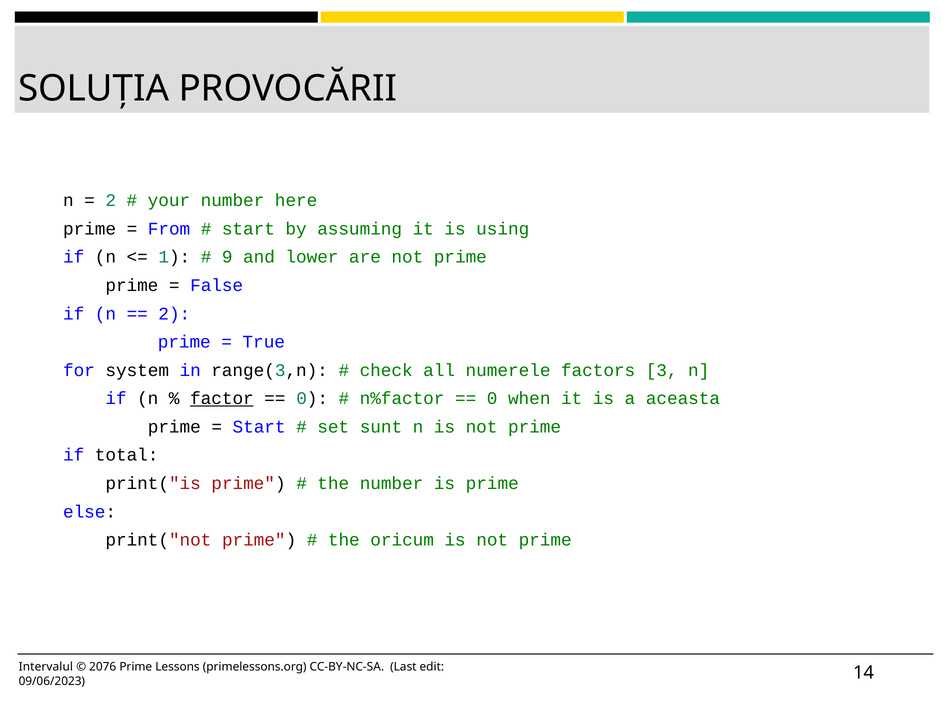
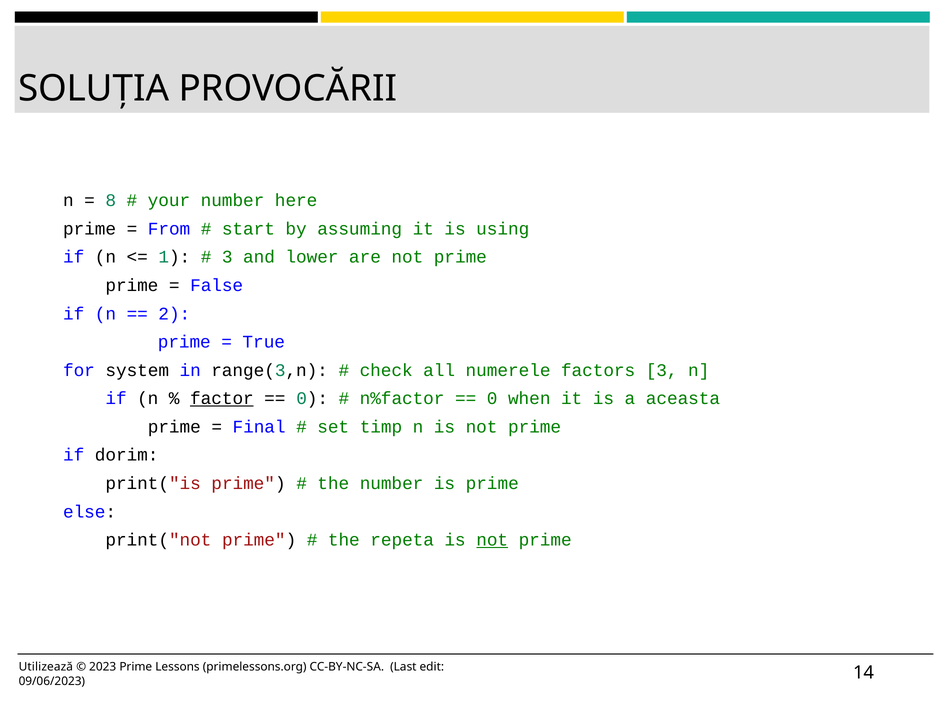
2 at (111, 201): 2 -> 8
9 at (227, 257): 9 -> 3
Start at (259, 427): Start -> Final
sunt: sunt -> timp
total: total -> dorim
oricum: oricum -> repeta
not at (492, 540) underline: none -> present
Intervalul: Intervalul -> Utilizează
2076: 2076 -> 2023
